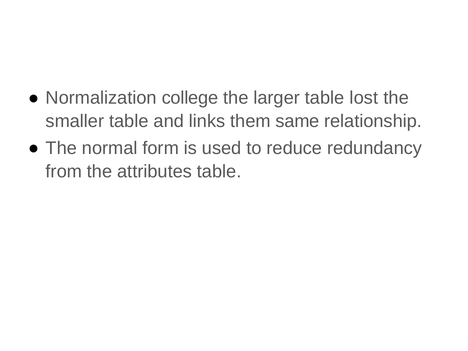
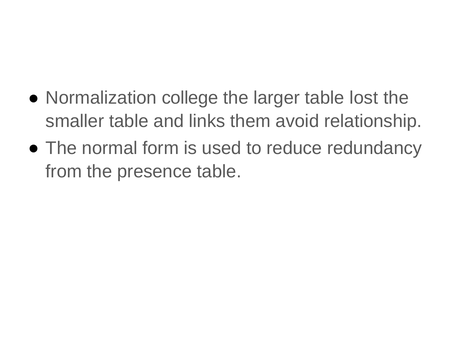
same: same -> avoid
attributes: attributes -> presence
